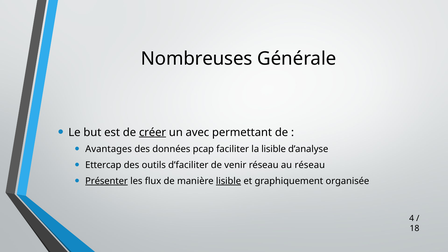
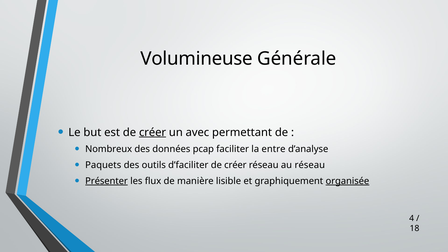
Nombreuses: Nombreuses -> Volumineuse
Avantages: Avantages -> Nombreux
la lisible: lisible -> entre
Ettercap: Ettercap -> Paquets
venir at (235, 165): venir -> créer
lisible at (229, 181) underline: present -> none
organisée underline: none -> present
